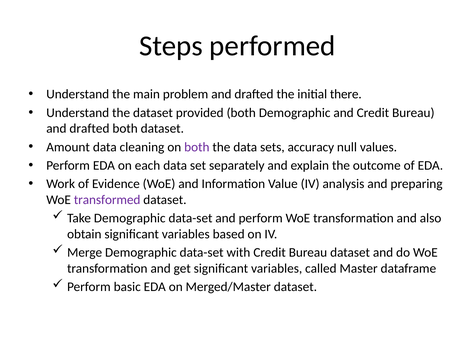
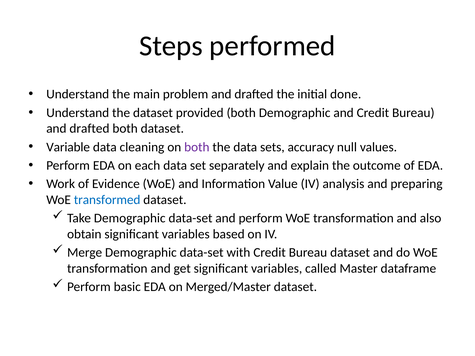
there: there -> done
Amount: Amount -> Variable
transformed colour: purple -> blue
